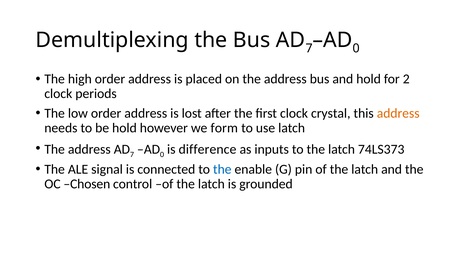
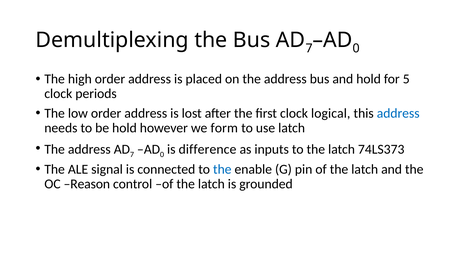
2: 2 -> 5
crystal: crystal -> logical
address at (398, 113) colour: orange -> blue
Chosen: Chosen -> Reason
